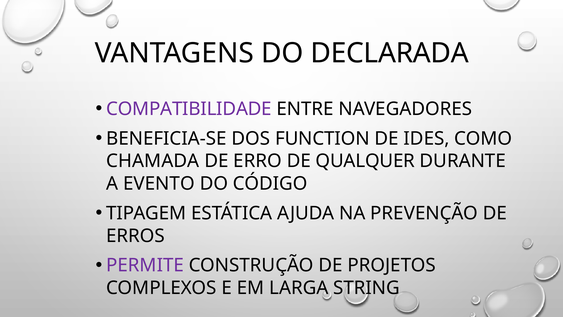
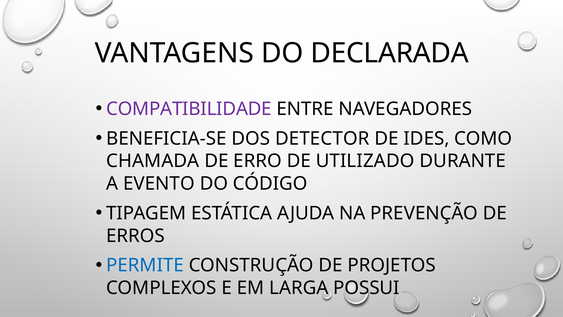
FUNCTION: FUNCTION -> DETECTOR
QUALQUER: QUALQUER -> UTILIZADO
PERMITE colour: purple -> blue
STRING: STRING -> POSSUI
